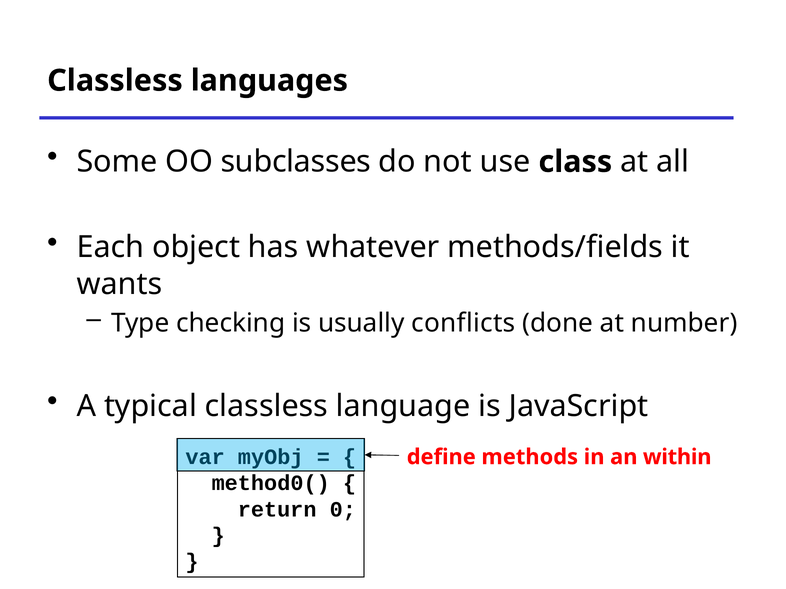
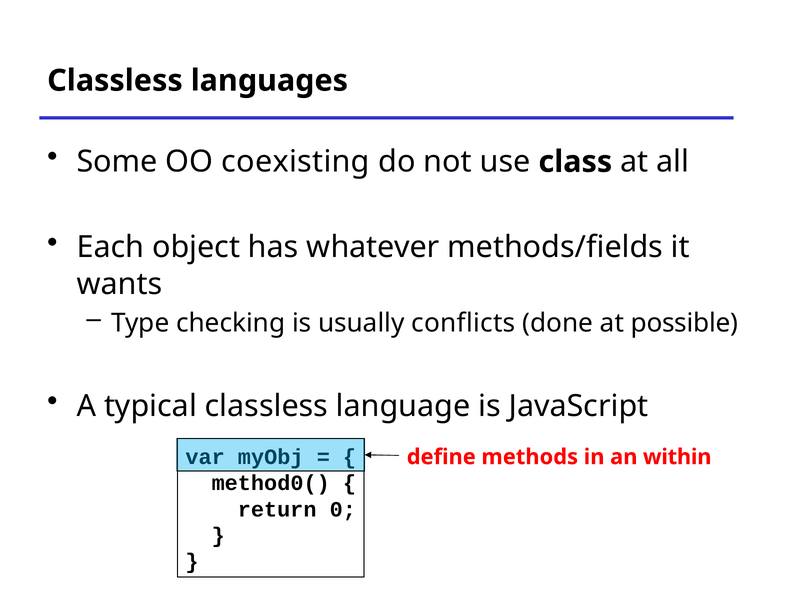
subclasses: subclasses -> coexisting
number: number -> possible
